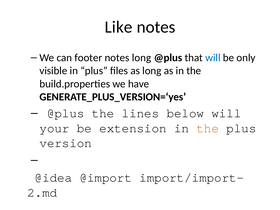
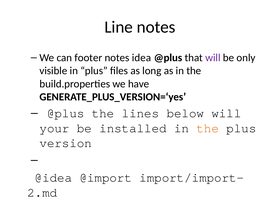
Like: Like -> Line
notes long: long -> idea
will at (213, 58) colour: blue -> purple
extension: extension -> installed
